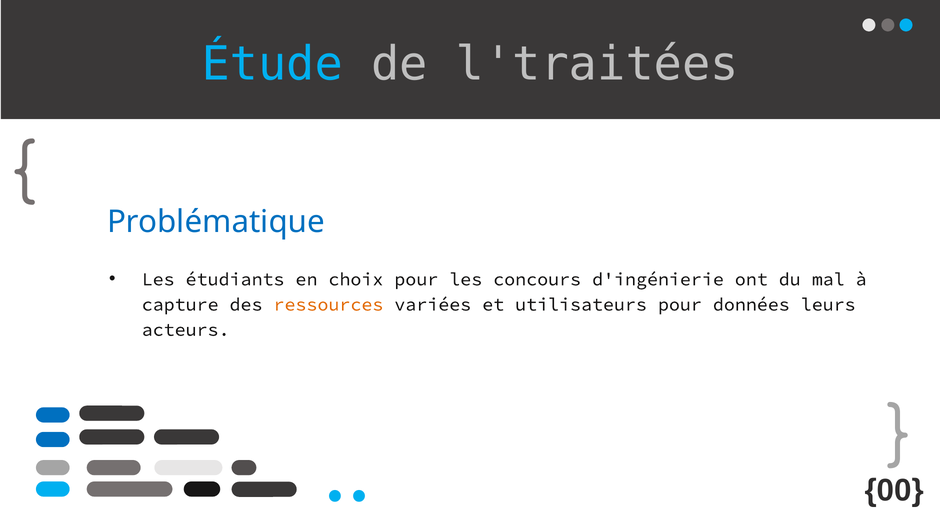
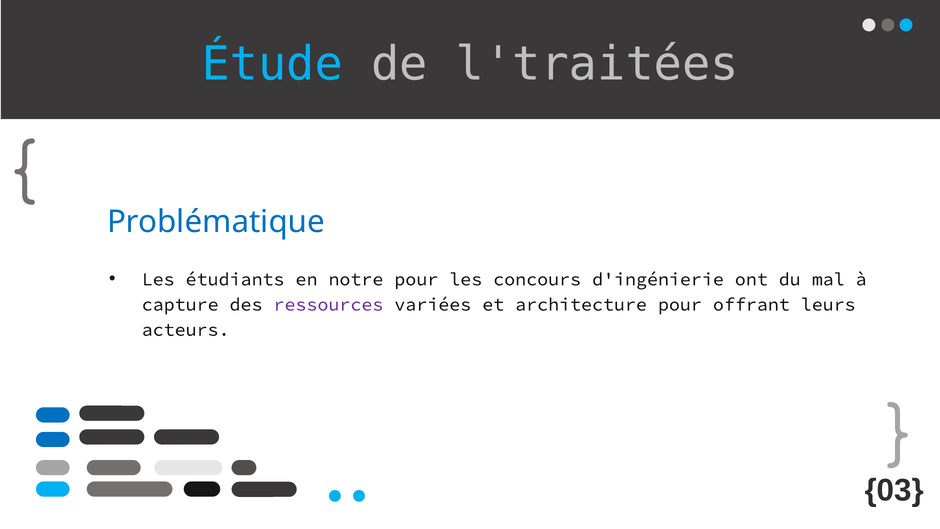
choix: choix -> notre
ressources colour: orange -> purple
utilisateurs: utilisateurs -> architecture
données: données -> offrant
00: 00 -> 03
